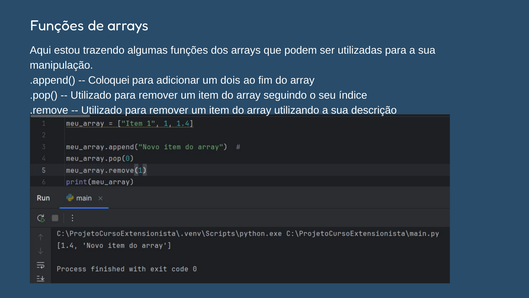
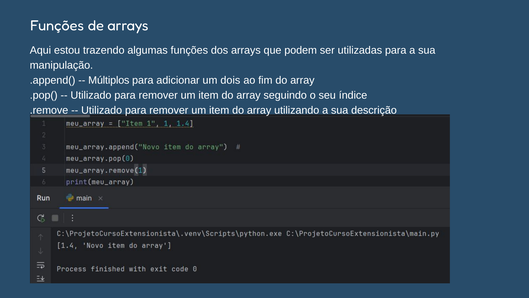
Coloquei: Coloquei -> Múltiplos
